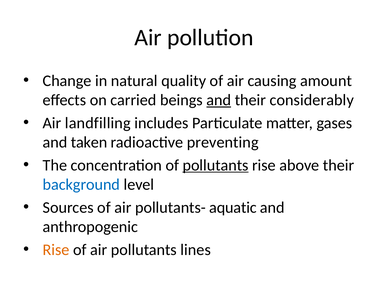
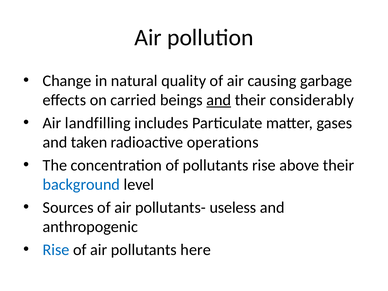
amount: amount -> garbage
preventing: preventing -> operations
pollutants at (216, 165) underline: present -> none
aquatic: aquatic -> useless
Rise at (56, 250) colour: orange -> blue
lines: lines -> here
